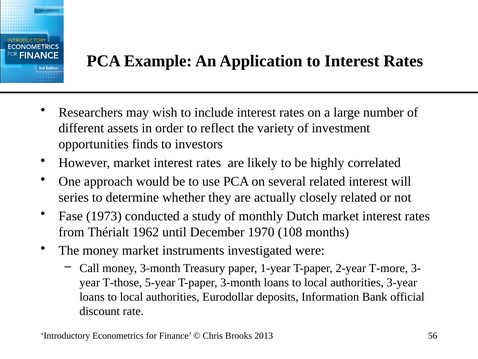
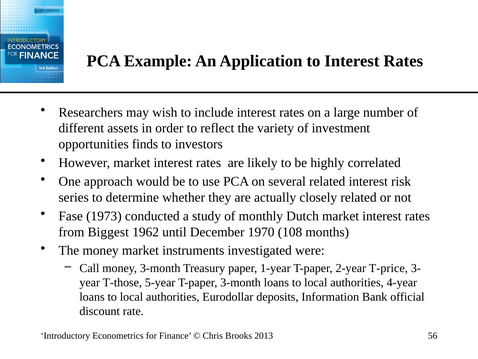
will: will -> risk
Thérialt: Thérialt -> Biggest
T-more: T-more -> T-price
3-year: 3-year -> 4-year
